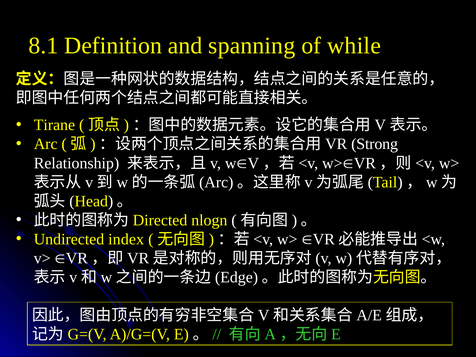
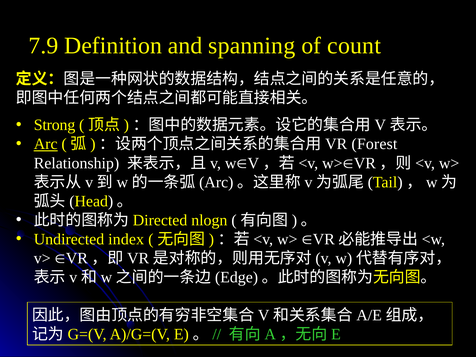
8.1: 8.1 -> 7.9
while: while -> count
Tirane: Tirane -> Strong
Arc underline: none -> present
Strong: Strong -> Forest
